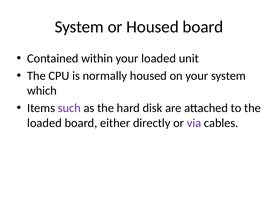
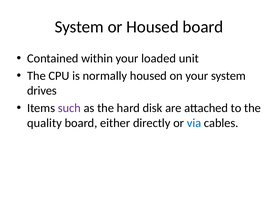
which: which -> drives
loaded at (44, 123): loaded -> quality
via colour: purple -> blue
